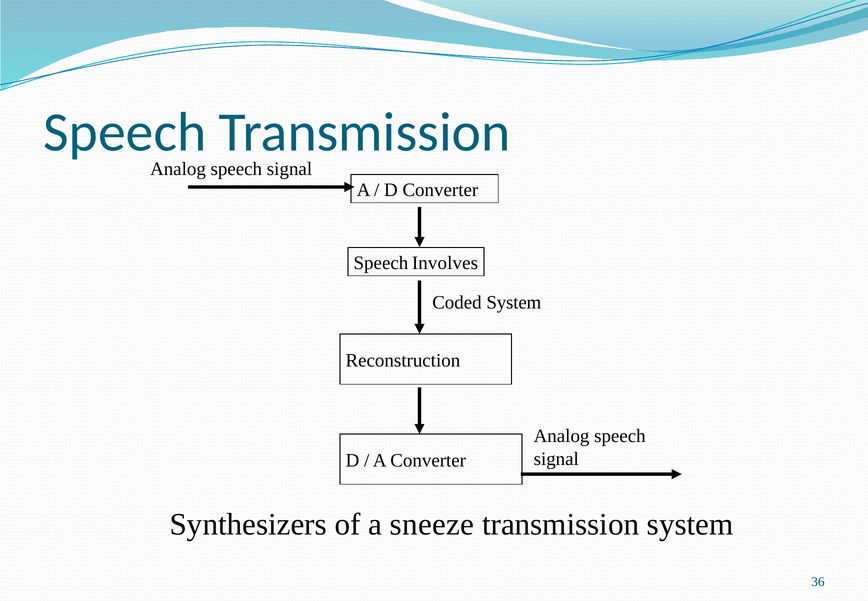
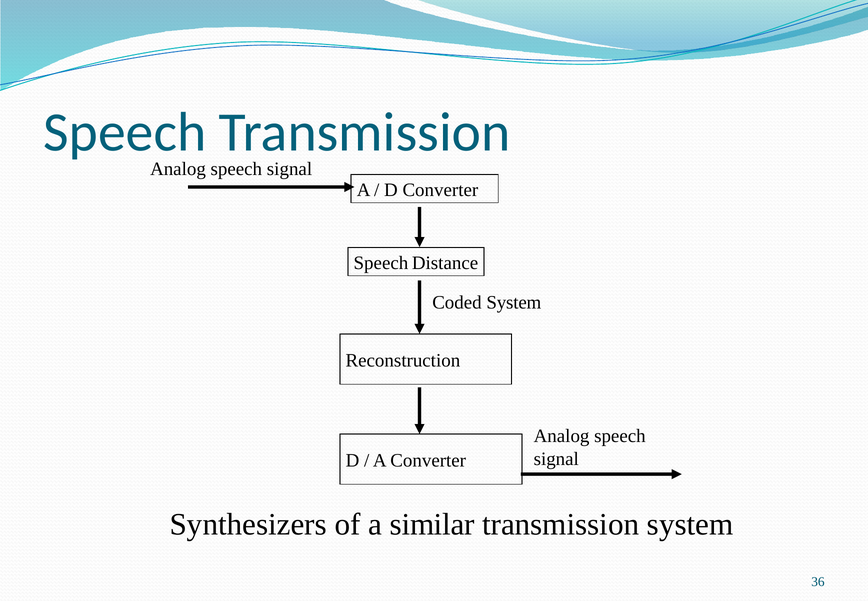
Involves: Involves -> Distance
sneeze: sneeze -> similar
